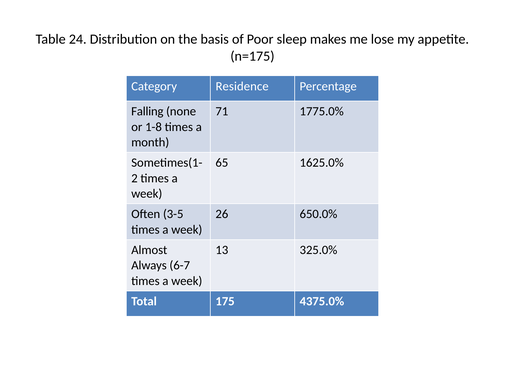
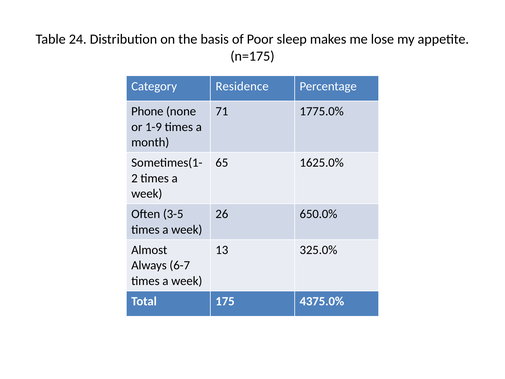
Falling: Falling -> Phone
1-8: 1-8 -> 1-9
